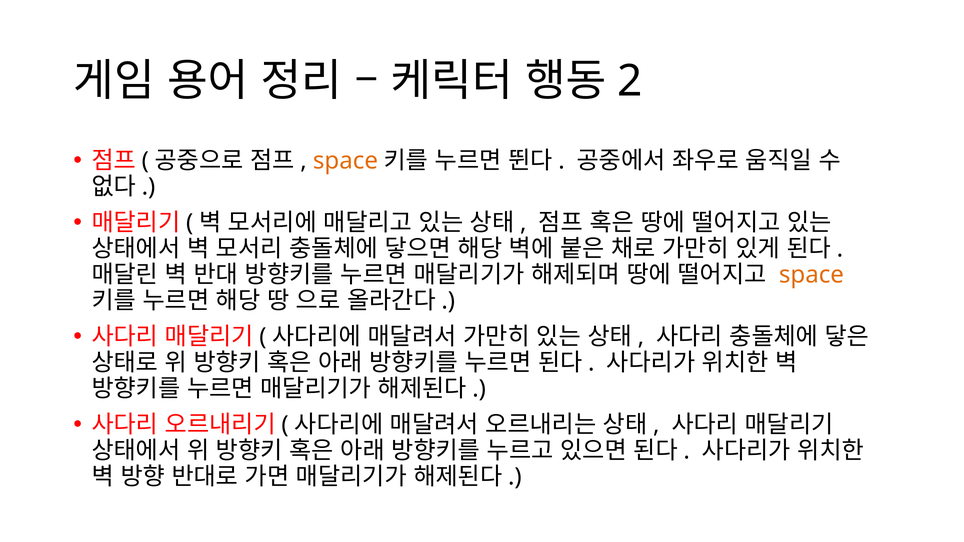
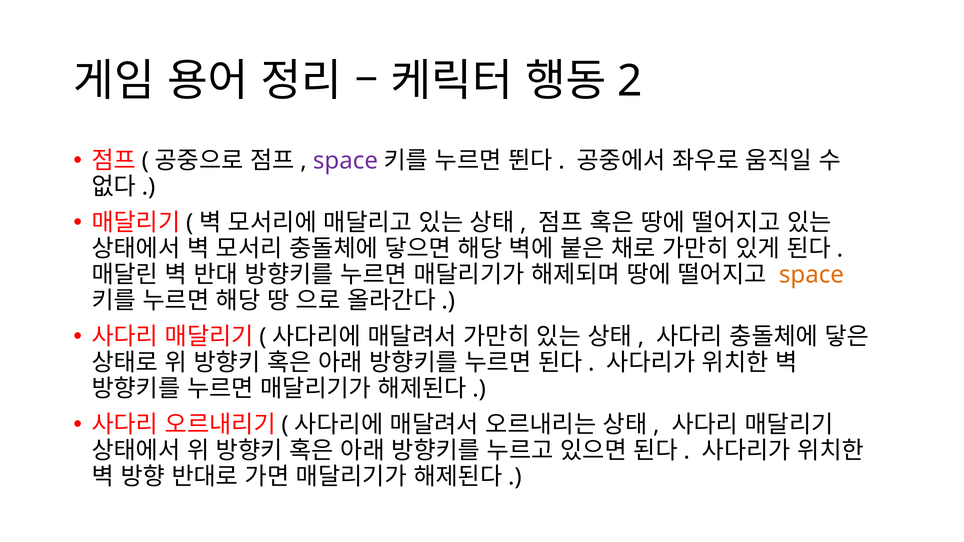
space at (345, 161) colour: orange -> purple
